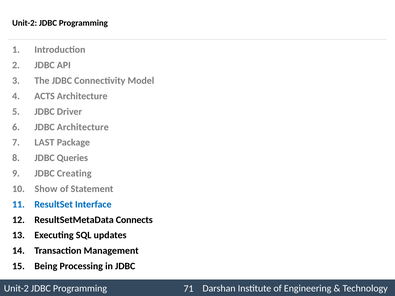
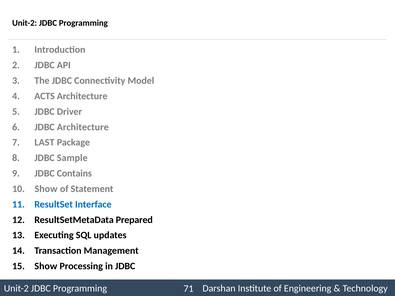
Queries: Queries -> Sample
Creating: Creating -> Contains
Connects: Connects -> Prepared
Being at (46, 266): Being -> Show
